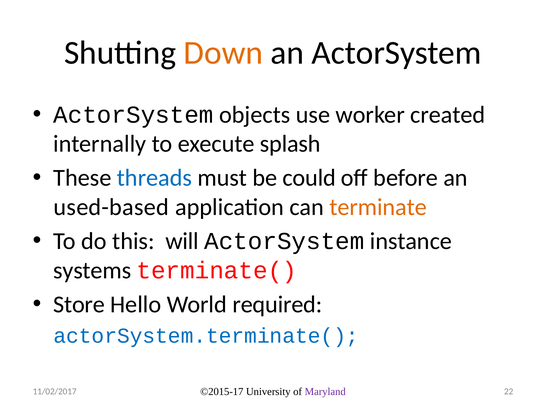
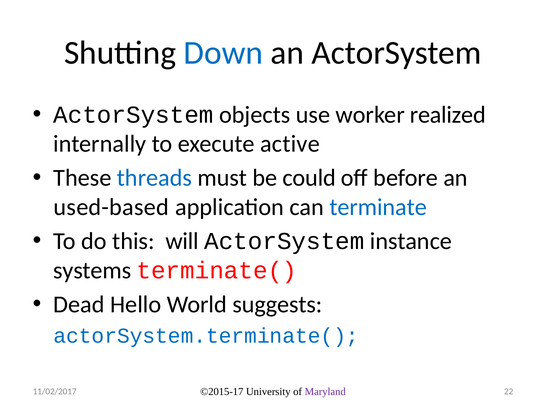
Down colour: orange -> blue
created: created -> realized
splash: splash -> active
terminate colour: orange -> blue
Store: Store -> Dead
required: required -> suggests
